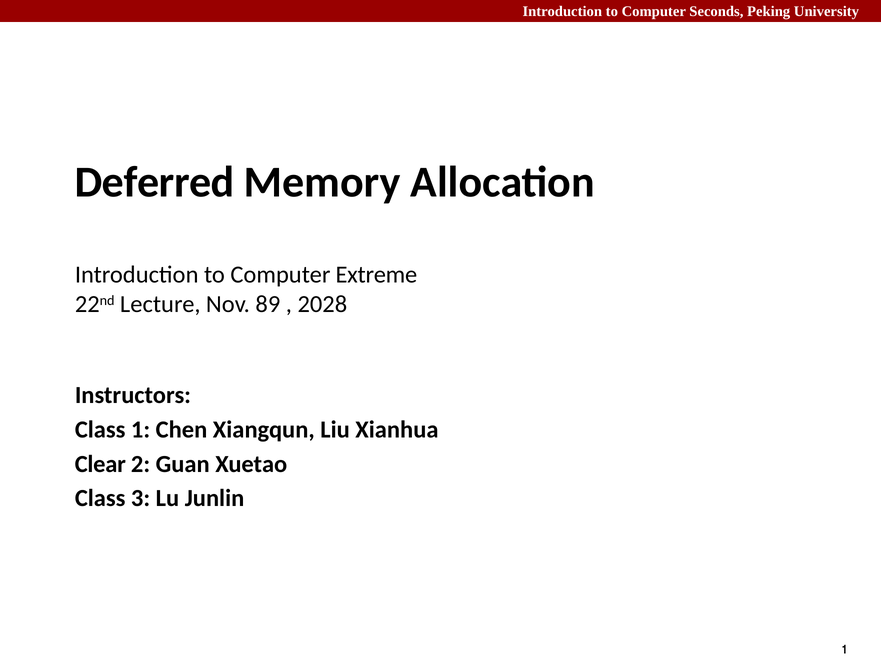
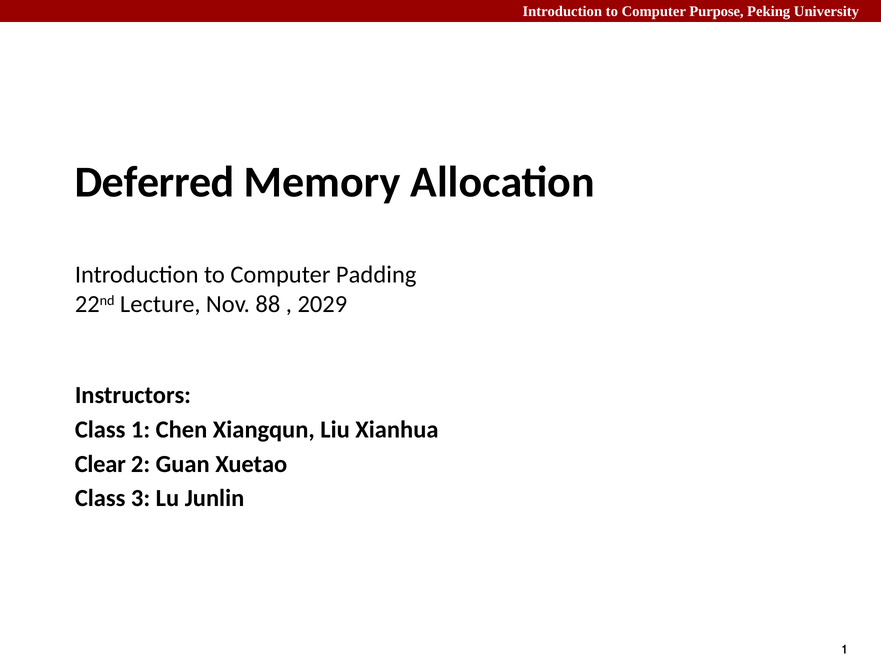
Seconds: Seconds -> Purpose
Extreme: Extreme -> Padding
89: 89 -> 88
2028: 2028 -> 2029
